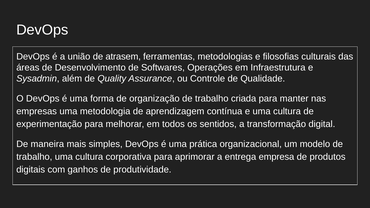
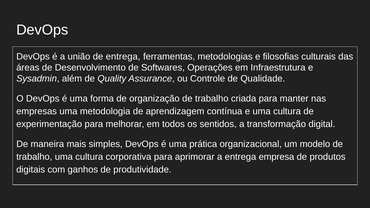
de atrasem: atrasem -> entrega
